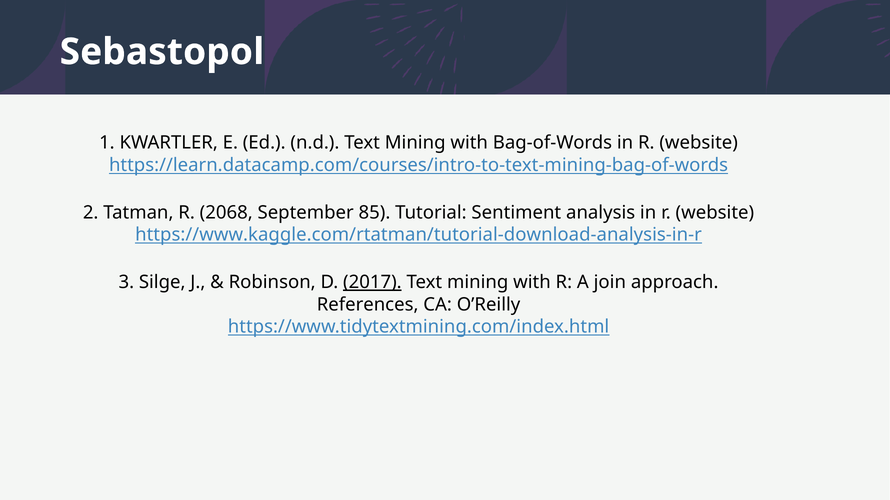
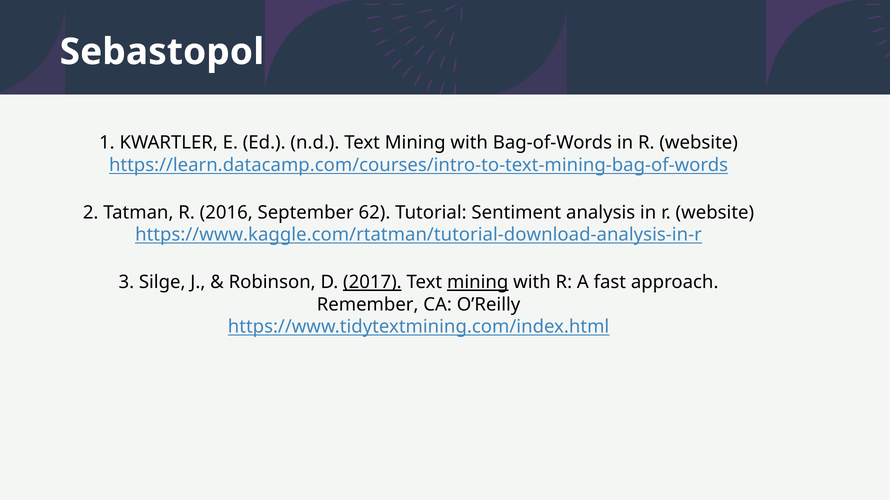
2068: 2068 -> 2016
85: 85 -> 62
mining at (478, 283) underline: none -> present
join: join -> fast
References: References -> Remember
